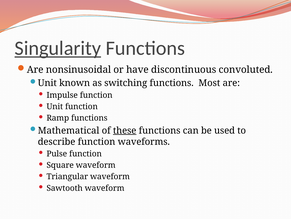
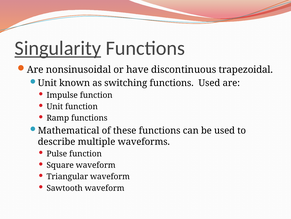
convoluted: convoluted -> trapezoidal
functions Most: Most -> Used
these underline: present -> none
describe function: function -> multiple
